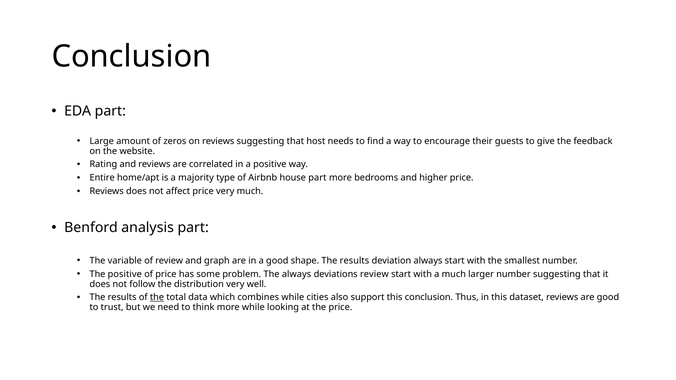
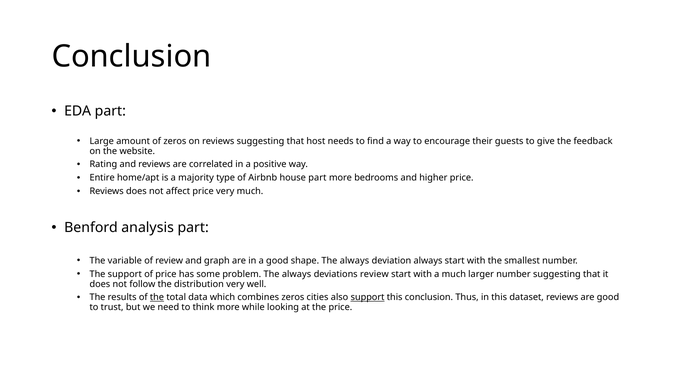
shape The results: results -> always
The positive: positive -> support
combines while: while -> zeros
support at (368, 298) underline: none -> present
